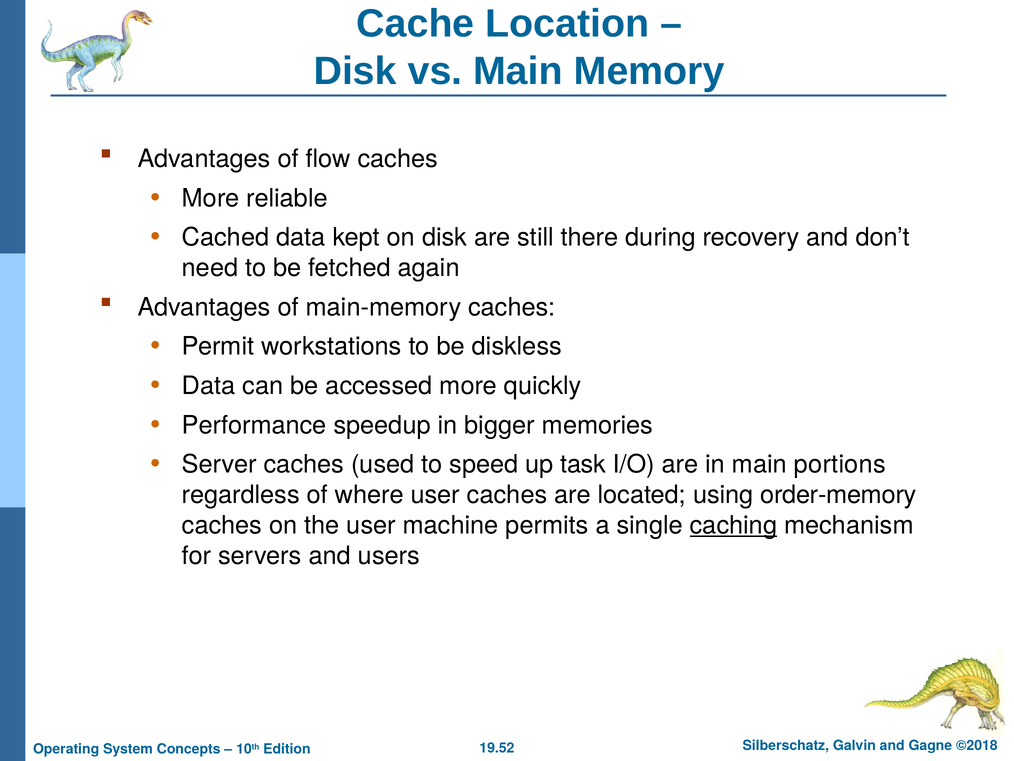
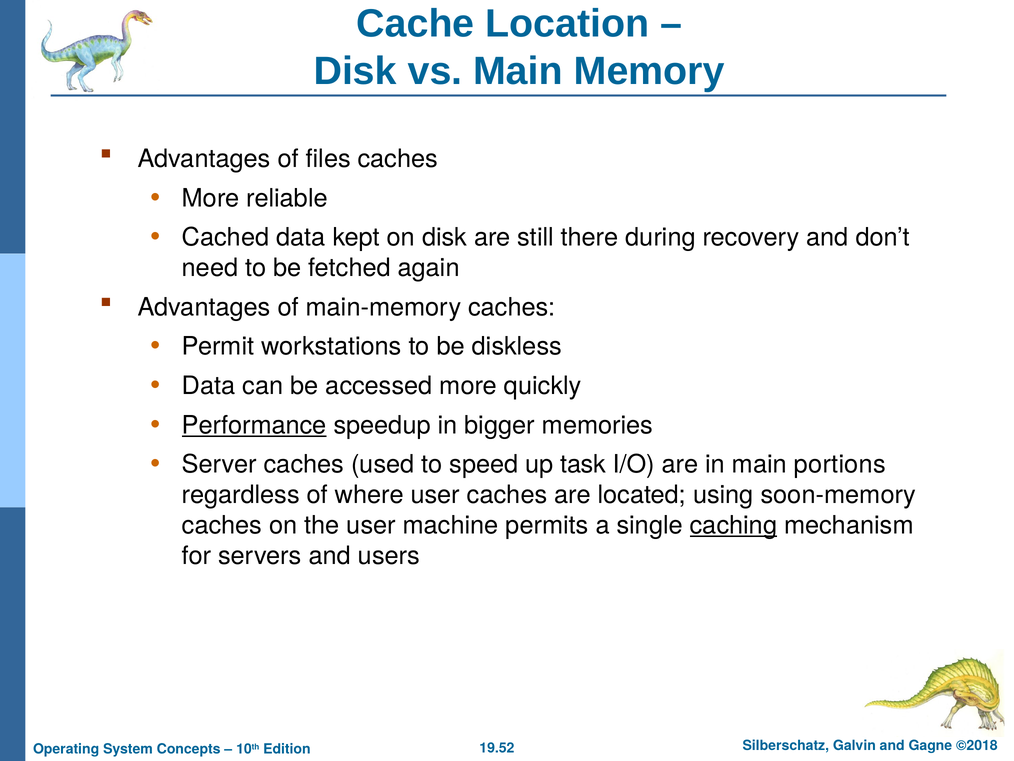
flow: flow -> files
Performance underline: none -> present
order-memory: order-memory -> soon-memory
